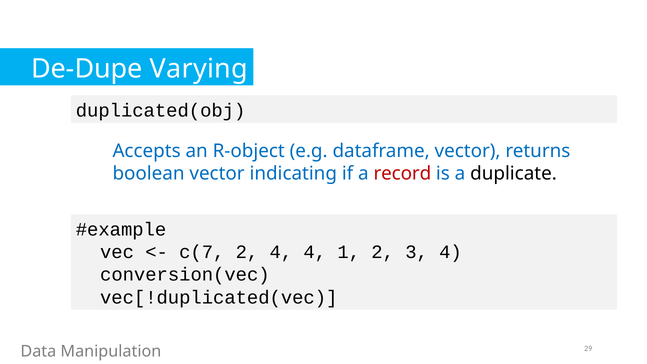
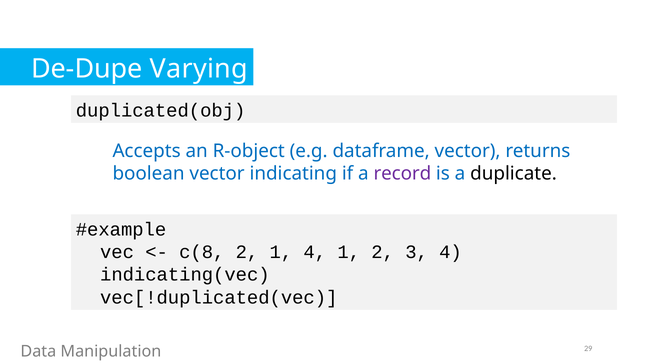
record colour: red -> purple
c(7: c(7 -> c(8
2 4: 4 -> 1
conversion(vec: conversion(vec -> indicating(vec
